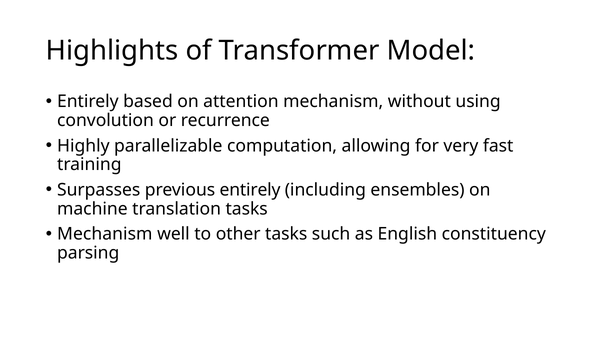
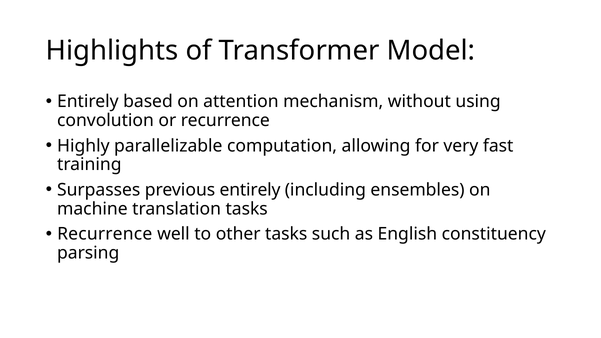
Mechanism at (105, 234): Mechanism -> Recurrence
